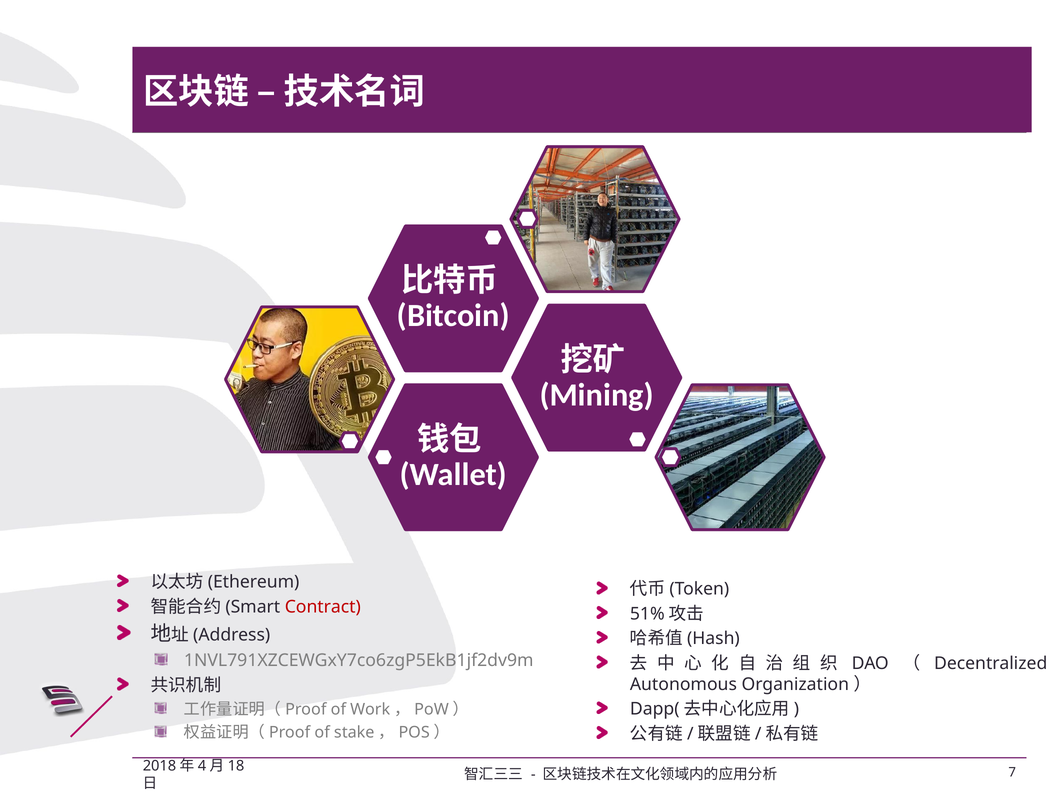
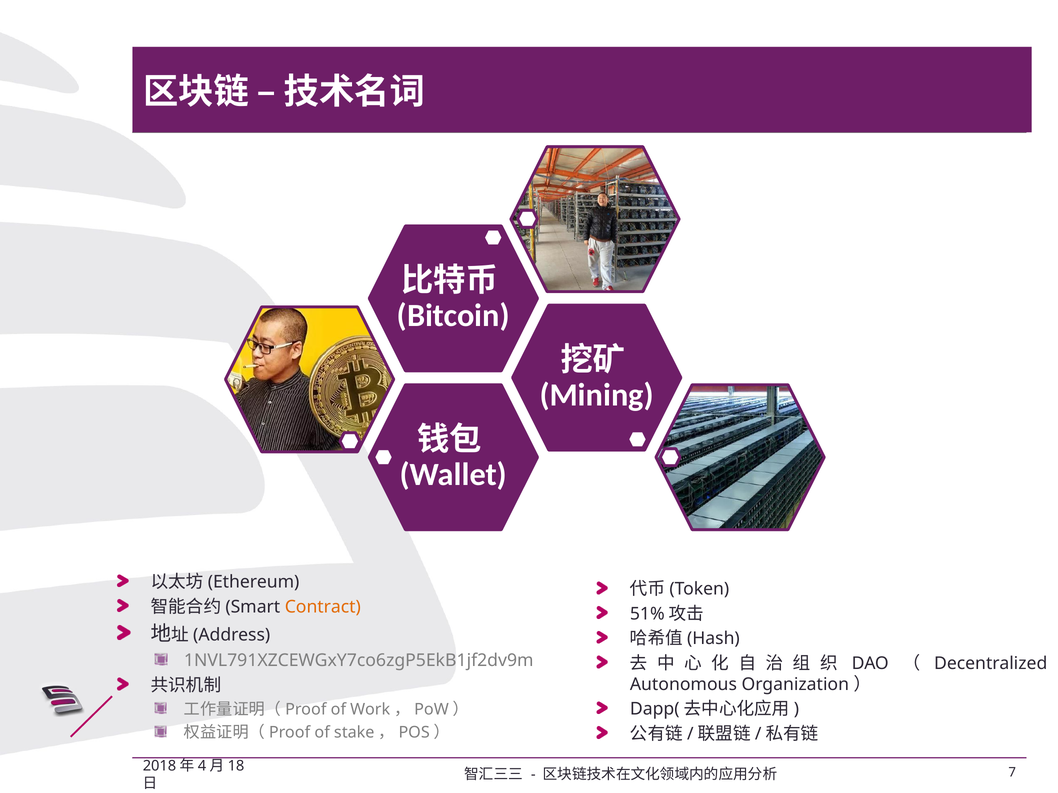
Contract colour: red -> orange
